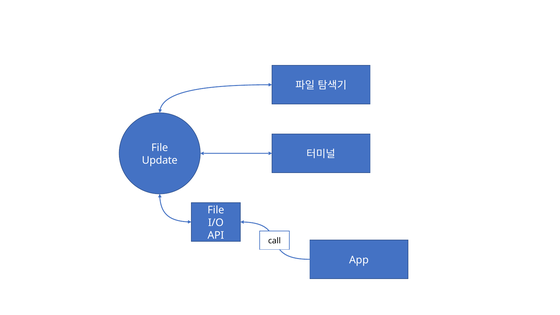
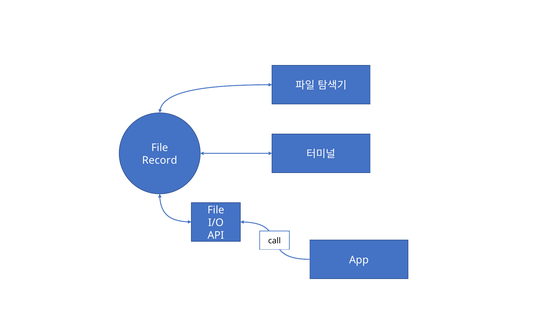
Update: Update -> Record
